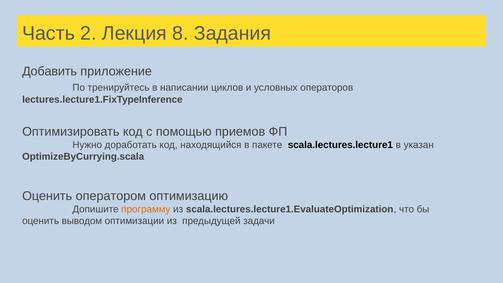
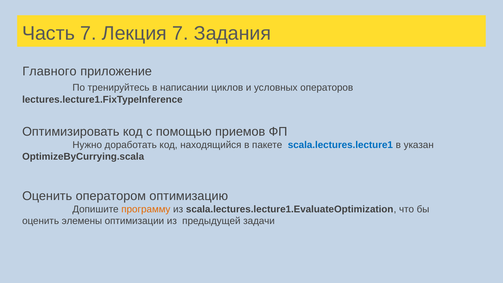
Часть 2: 2 -> 7
Лекция 8: 8 -> 7
Добавить: Добавить -> Главного
scala.lectures.lecture1 colour: black -> blue
выводом: выводом -> элемены
